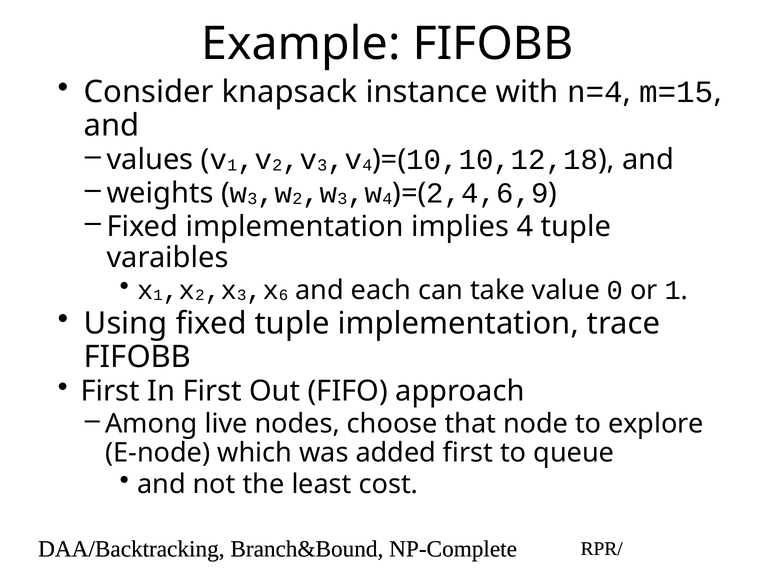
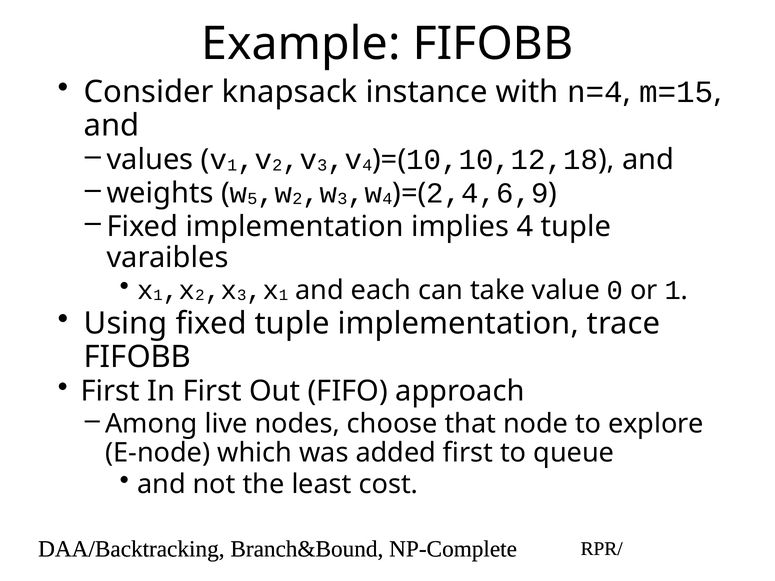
3 at (252, 199): 3 -> 5
6 at (284, 295): 6 -> 1
